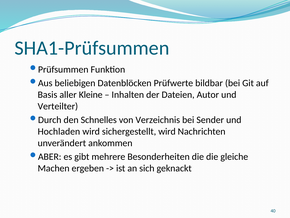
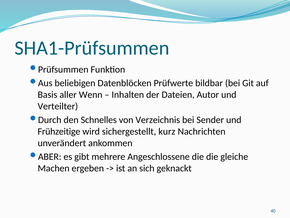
Kleine: Kleine -> Wenn
Hochladen: Hochladen -> Frühzeitige
sichergestellt wird: wird -> kurz
Besonderheiten: Besonderheiten -> Angeschlossene
